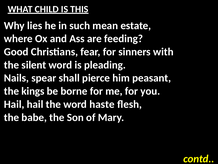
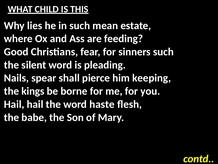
sinners with: with -> such
peasant: peasant -> keeping
